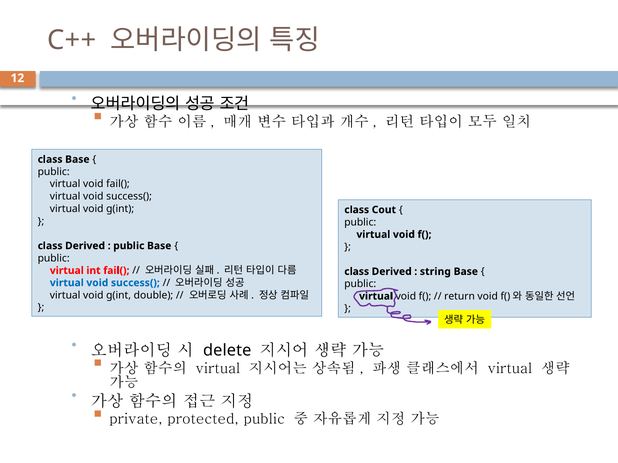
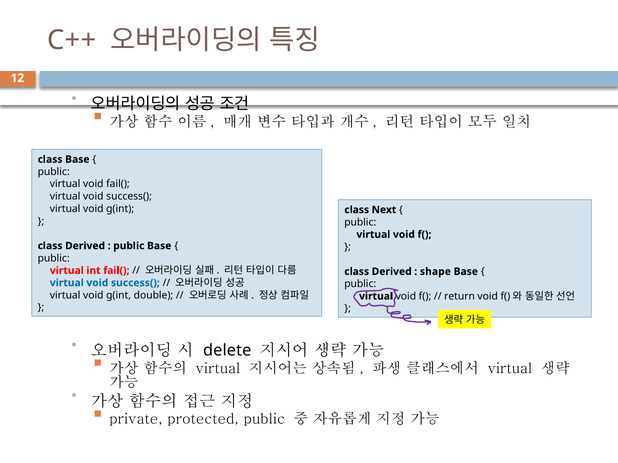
Cout: Cout -> Next
string: string -> shape
